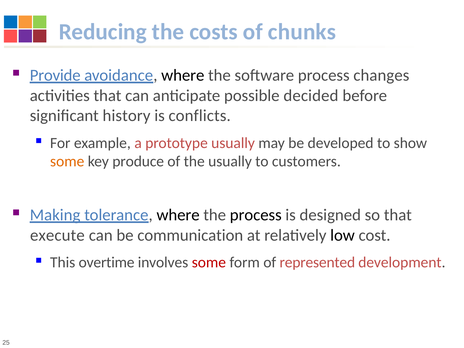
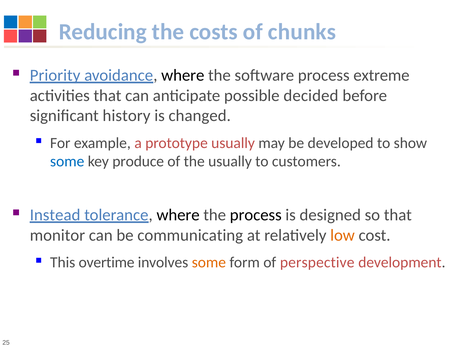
Provide: Provide -> Priority
changes: changes -> extreme
conflicts: conflicts -> changed
some at (67, 162) colour: orange -> blue
Making: Making -> Instead
execute: execute -> monitor
communication: communication -> communicating
low colour: black -> orange
some at (209, 262) colour: red -> orange
represented: represented -> perspective
